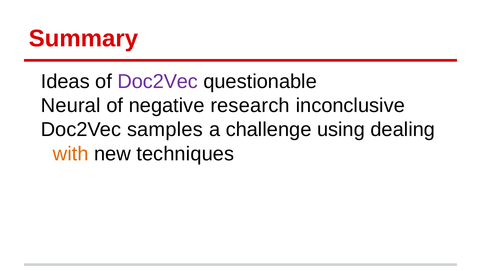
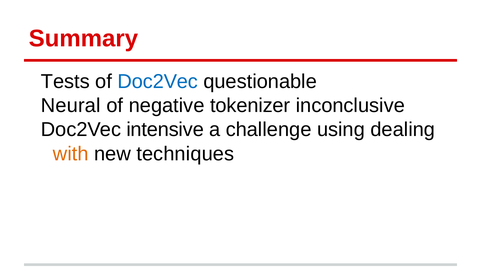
Ideas: Ideas -> Tests
Doc2Vec at (158, 81) colour: purple -> blue
research: research -> tokenizer
samples: samples -> intensive
